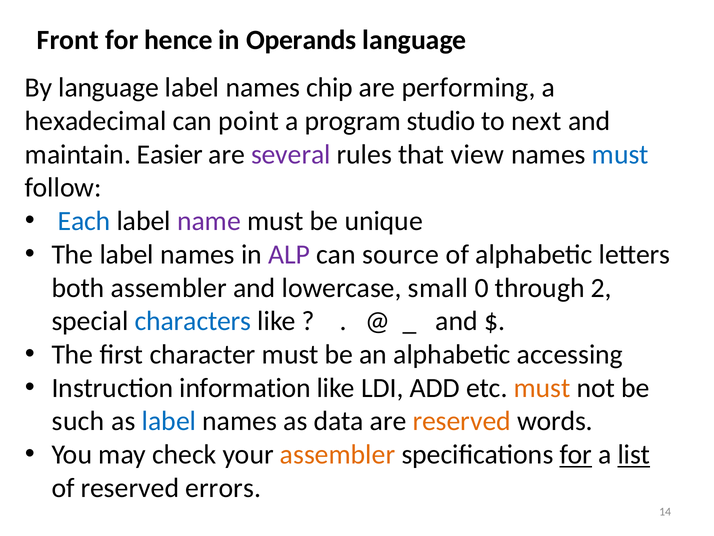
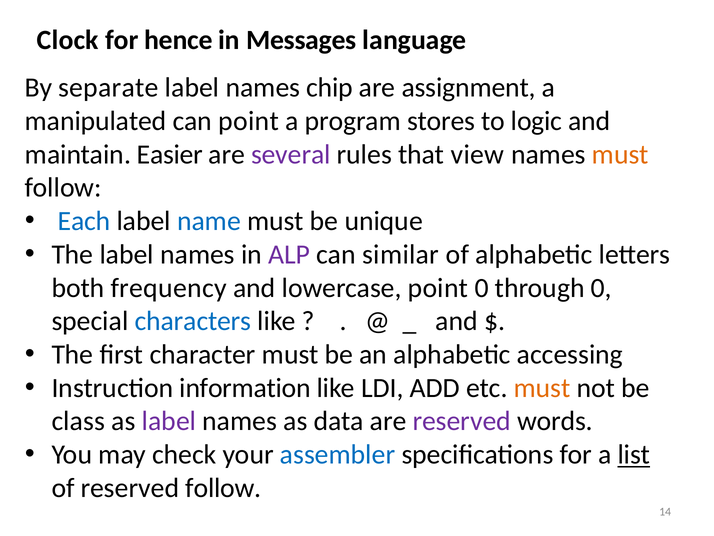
Front: Front -> Clock
Operands: Operands -> Messages
By language: language -> separate
performing: performing -> assignment
hexadecimal: hexadecimal -> manipulated
studio: studio -> stores
next: next -> logic
must at (620, 154) colour: blue -> orange
name colour: purple -> blue
source: source -> similar
both assembler: assembler -> frequency
lowercase small: small -> point
through 2: 2 -> 0
such: such -> class
label at (169, 421) colour: blue -> purple
reserved at (462, 421) colour: orange -> purple
assembler at (338, 454) colour: orange -> blue
for at (576, 454) underline: present -> none
reserved errors: errors -> follow
